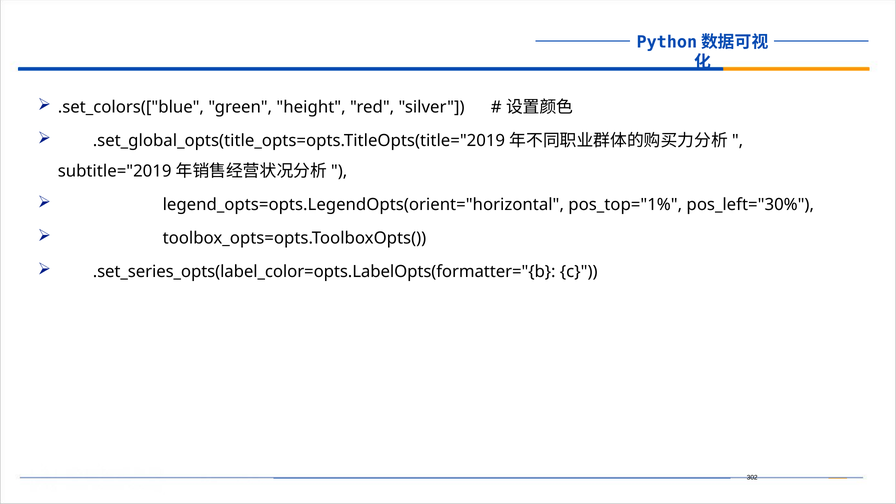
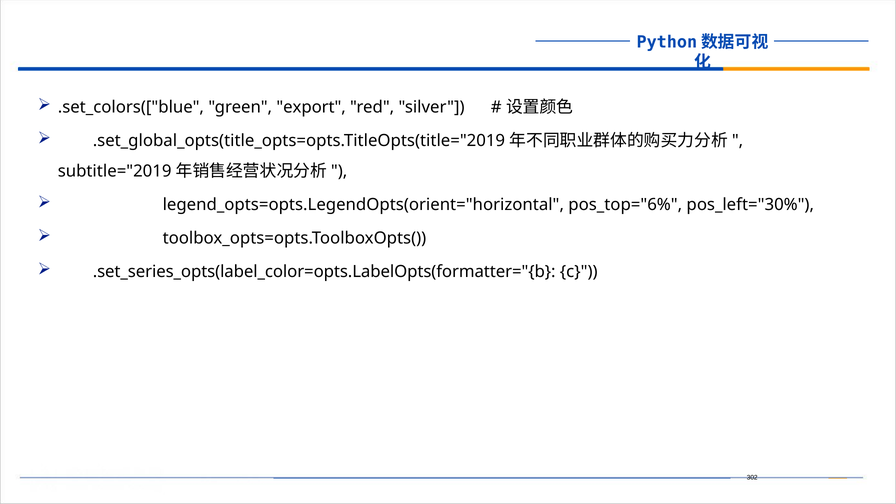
height: height -> export
pos_top="1%: pos_top="1% -> pos_top="6%
